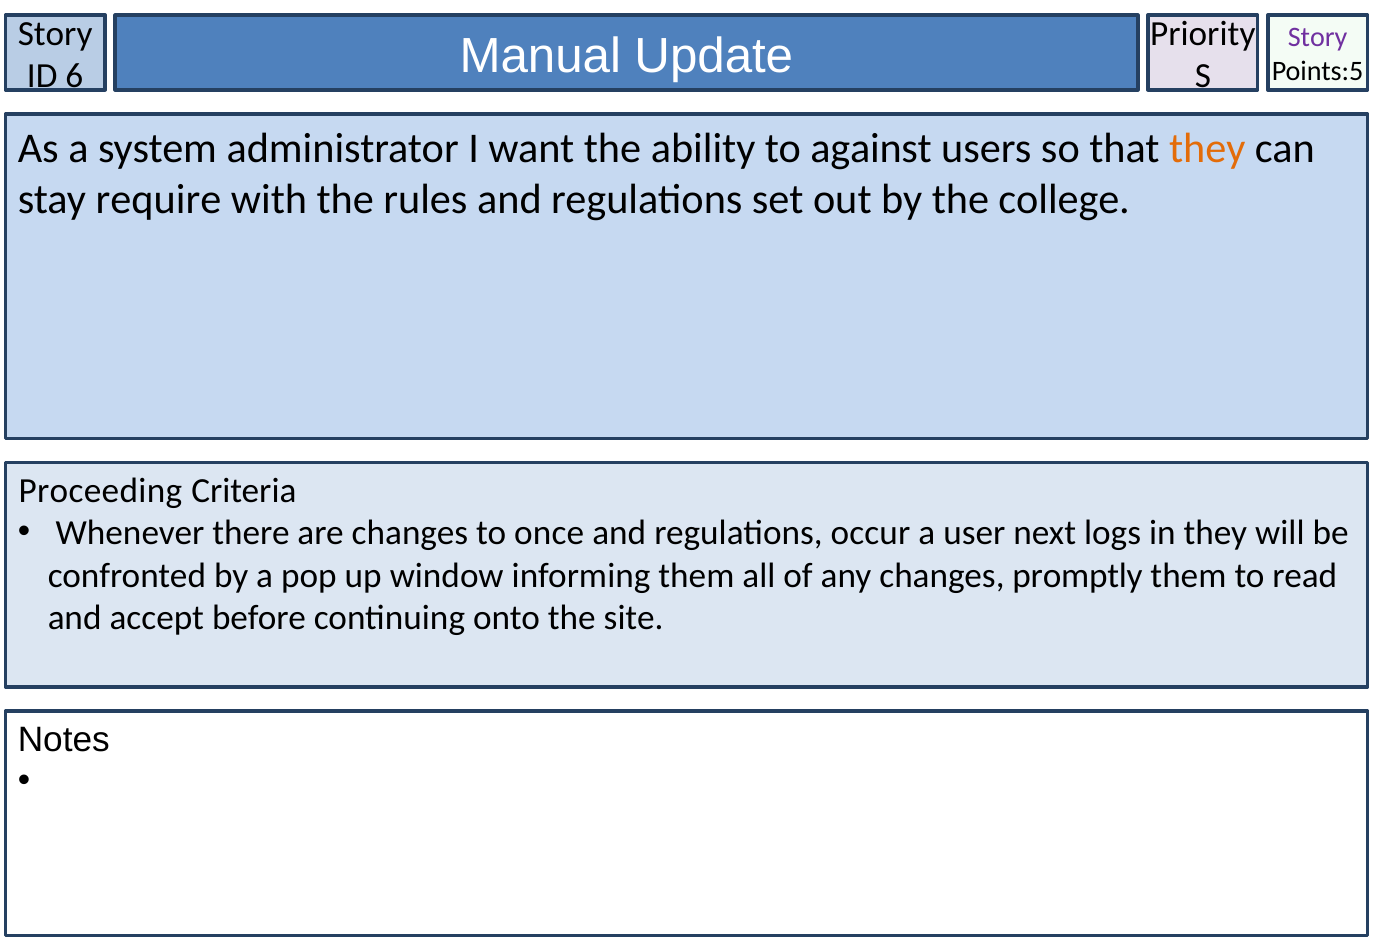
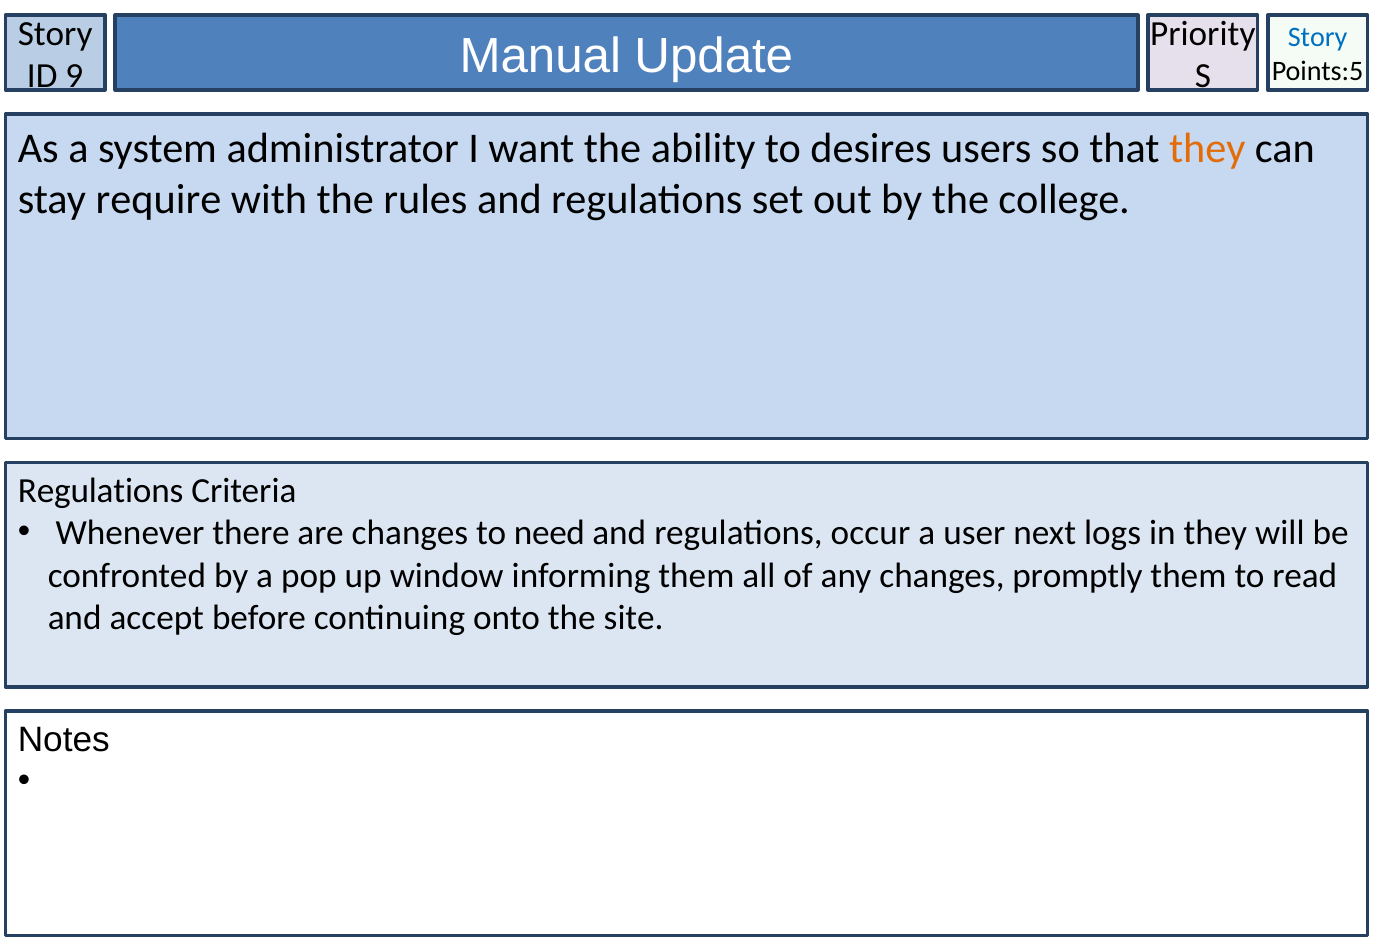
Story at (1318, 38) colour: purple -> blue
6: 6 -> 9
against: against -> desires
Proceeding at (100, 491): Proceeding -> Regulations
once: once -> need
